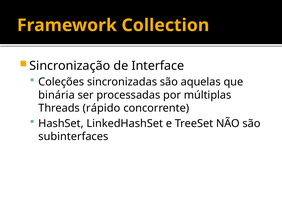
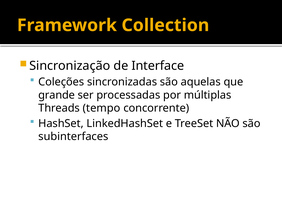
binária: binária -> grande
rápido: rápido -> tempo
